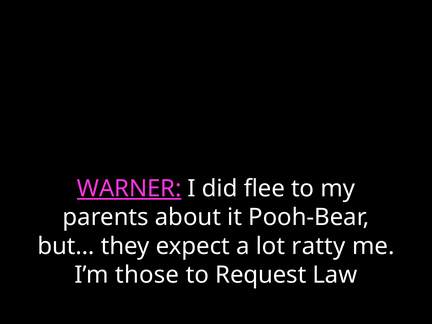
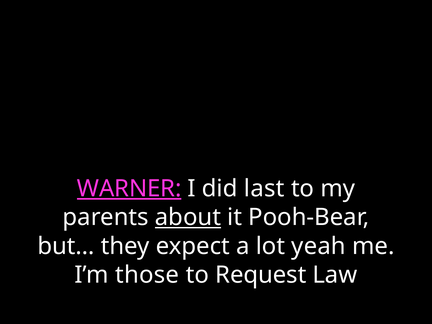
flee: flee -> last
about underline: none -> present
ratty: ratty -> yeah
